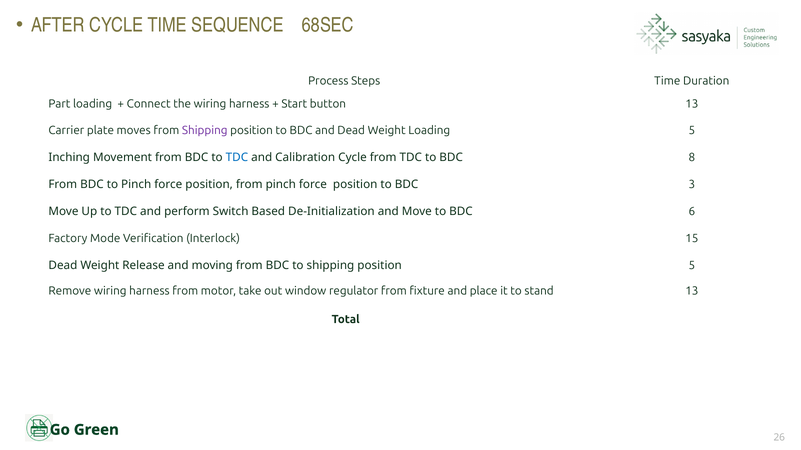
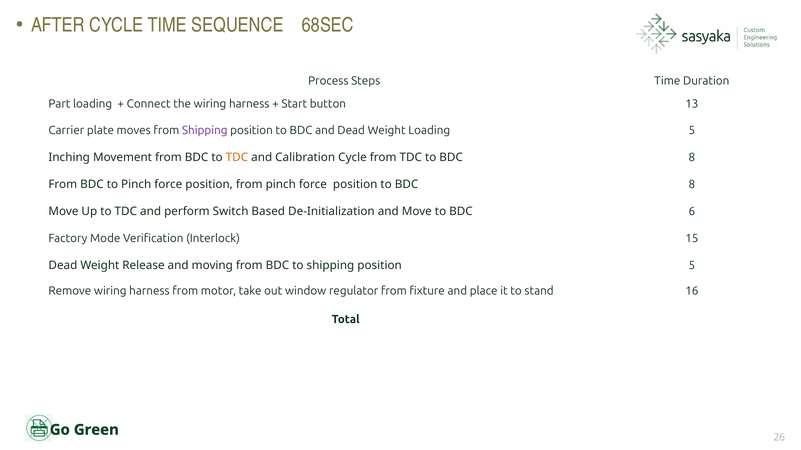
TDC at (237, 158) colour: blue -> orange
position to BDC 3: 3 -> 8
stand 13: 13 -> 16
